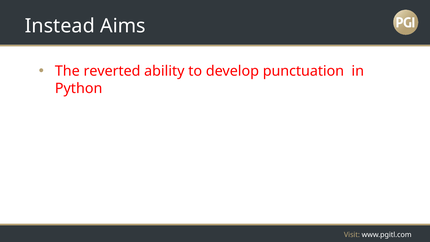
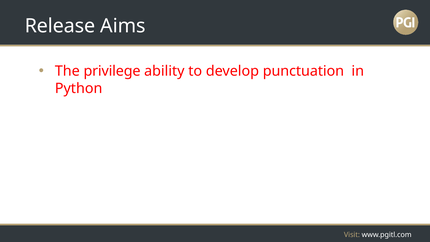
Instead: Instead -> Release
reverted: reverted -> privilege
